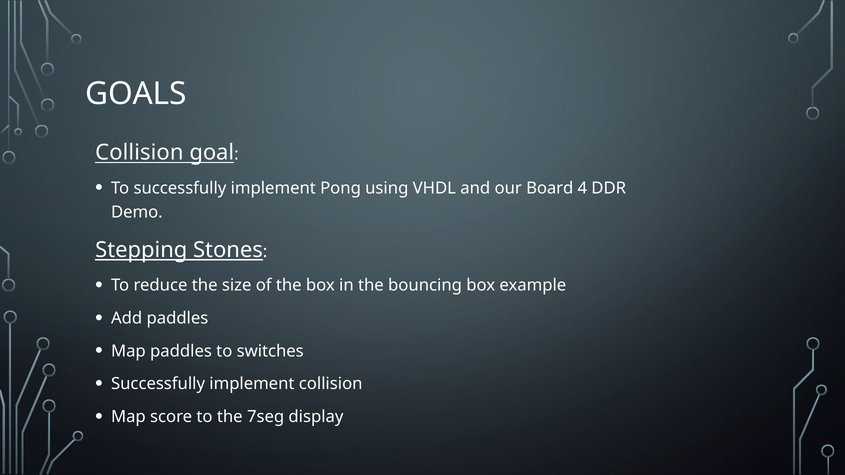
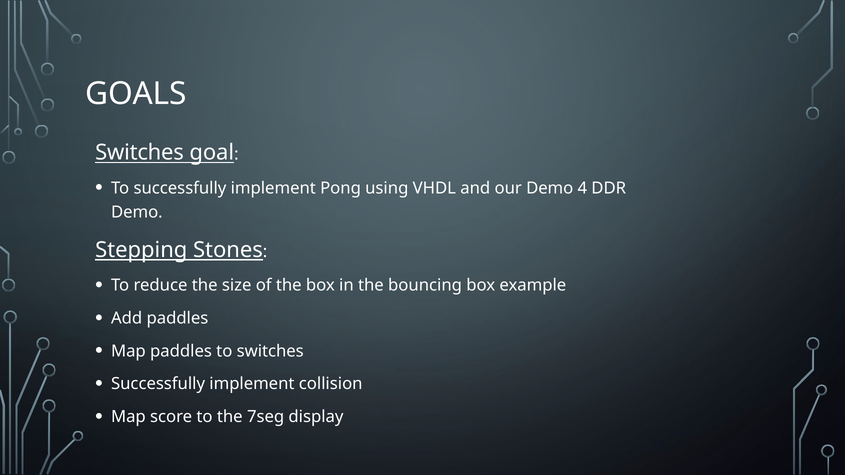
Collision at (139, 153): Collision -> Switches
our Board: Board -> Demo
